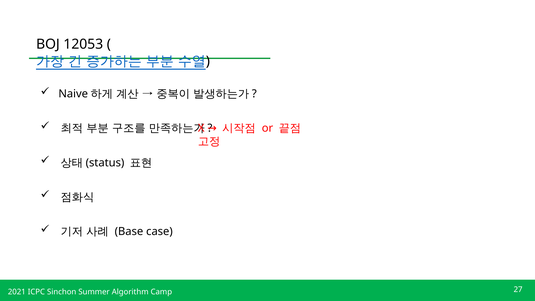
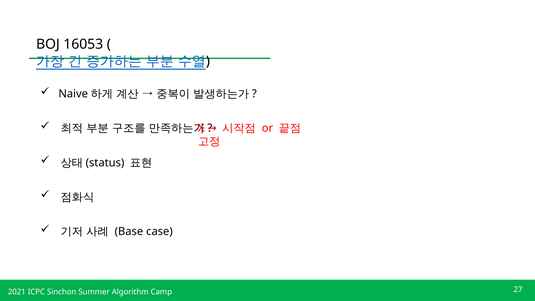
12053: 12053 -> 16053
